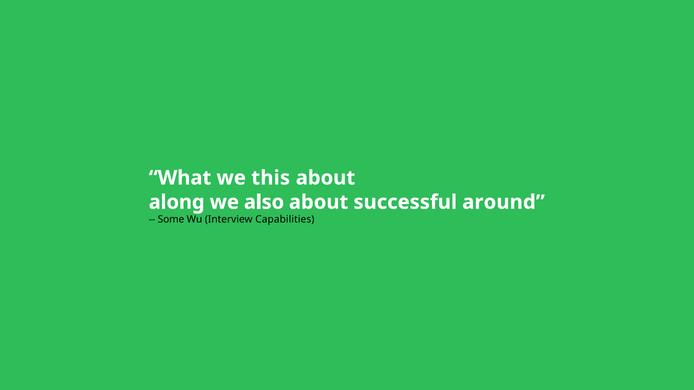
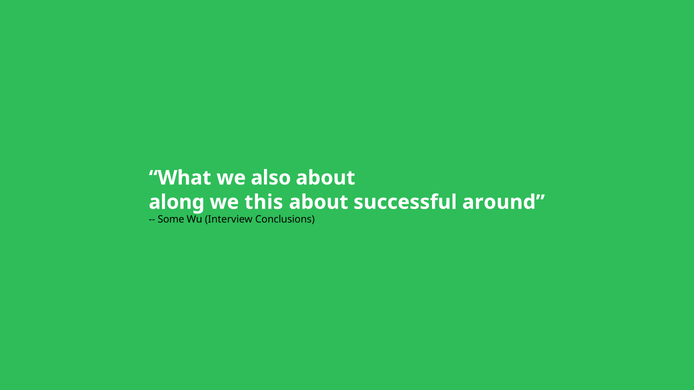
this: this -> also
also: also -> this
Capabilities: Capabilities -> Conclusions
